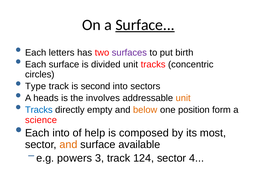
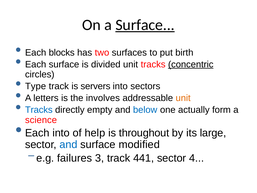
letters: letters -> blocks
surfaces colour: purple -> black
concentric underline: none -> present
second: second -> servers
heads: heads -> letters
below colour: orange -> blue
position: position -> actually
composed: composed -> throughout
most: most -> large
and at (68, 144) colour: orange -> blue
available: available -> modified
powers: powers -> failures
124: 124 -> 441
